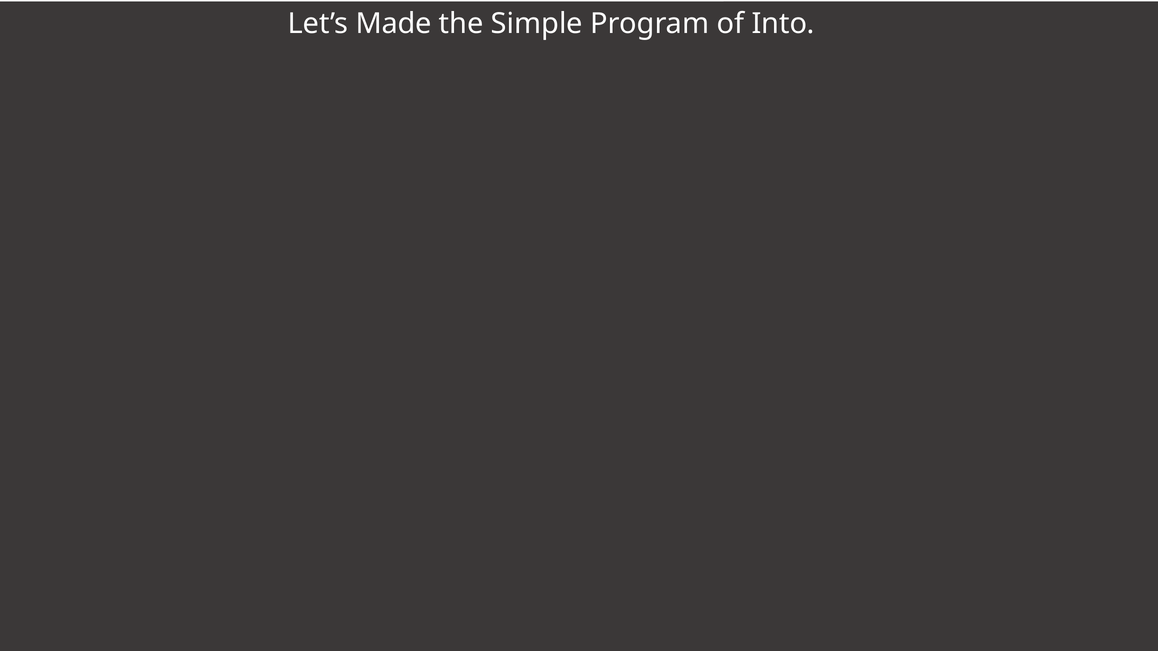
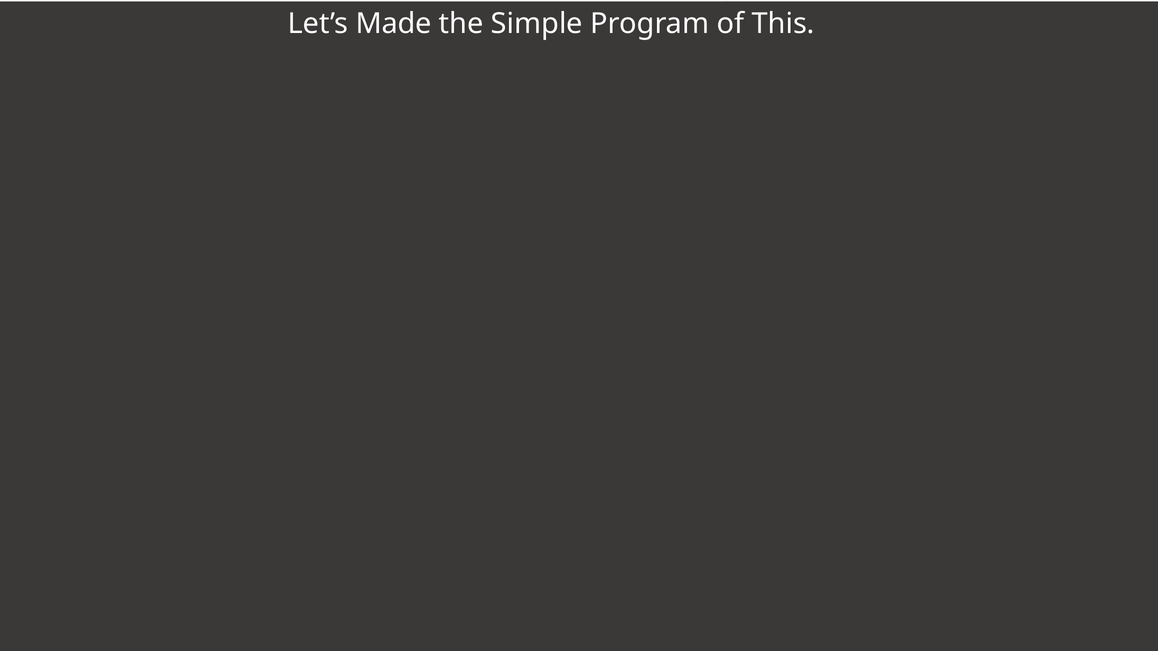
Into: Into -> This
